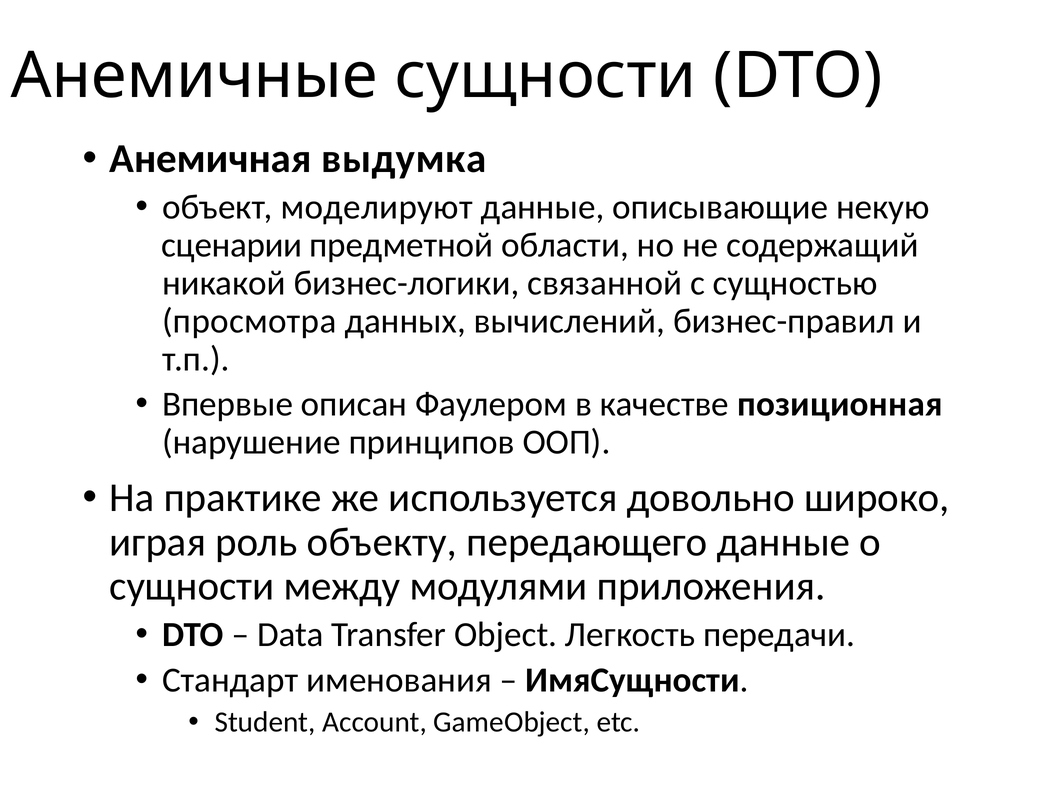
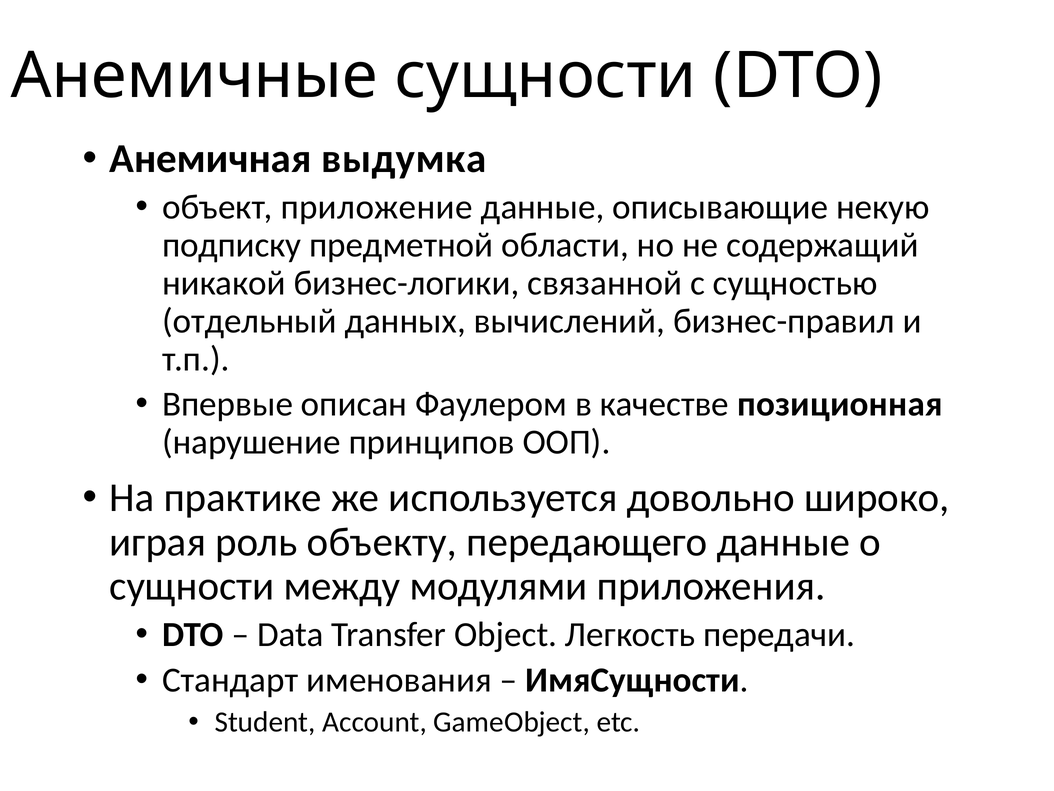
моделируют: моделируют -> приложение
сценарии: сценарии -> подписку
просмотра: просмотра -> отдельный
